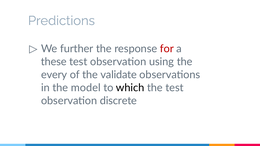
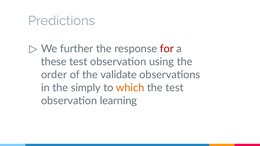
every: every -> order
model: model -> simply
which colour: black -> orange
discrete: discrete -> learning
